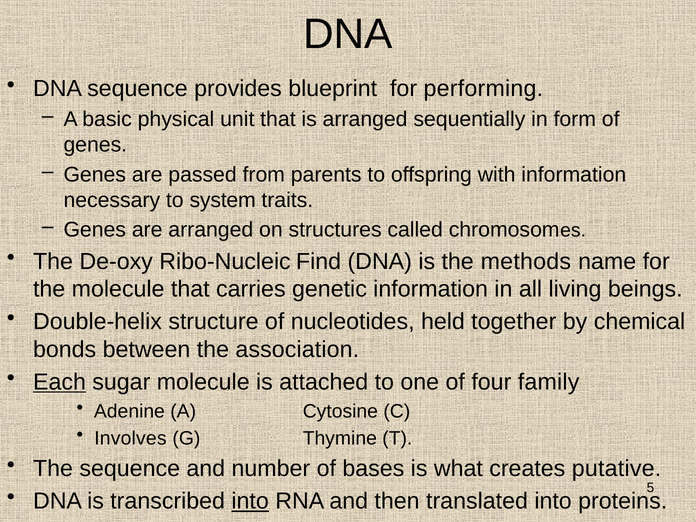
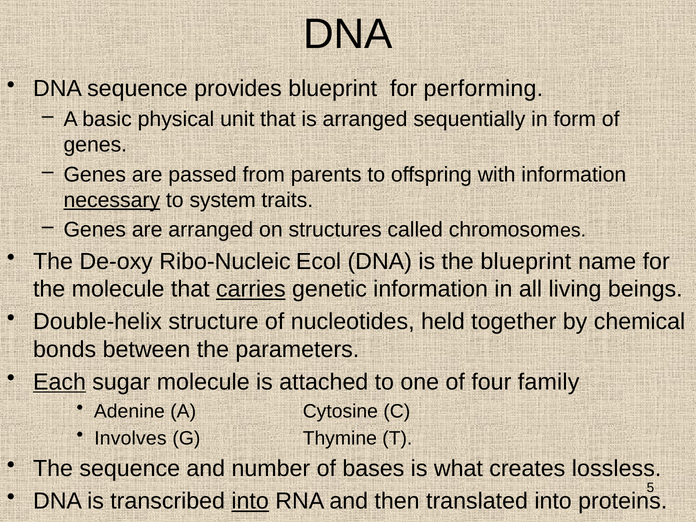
necessary underline: none -> present
Find: Find -> Ecol
the methods: methods -> blueprint
carries underline: none -> present
association: association -> parameters
putative: putative -> lossless
